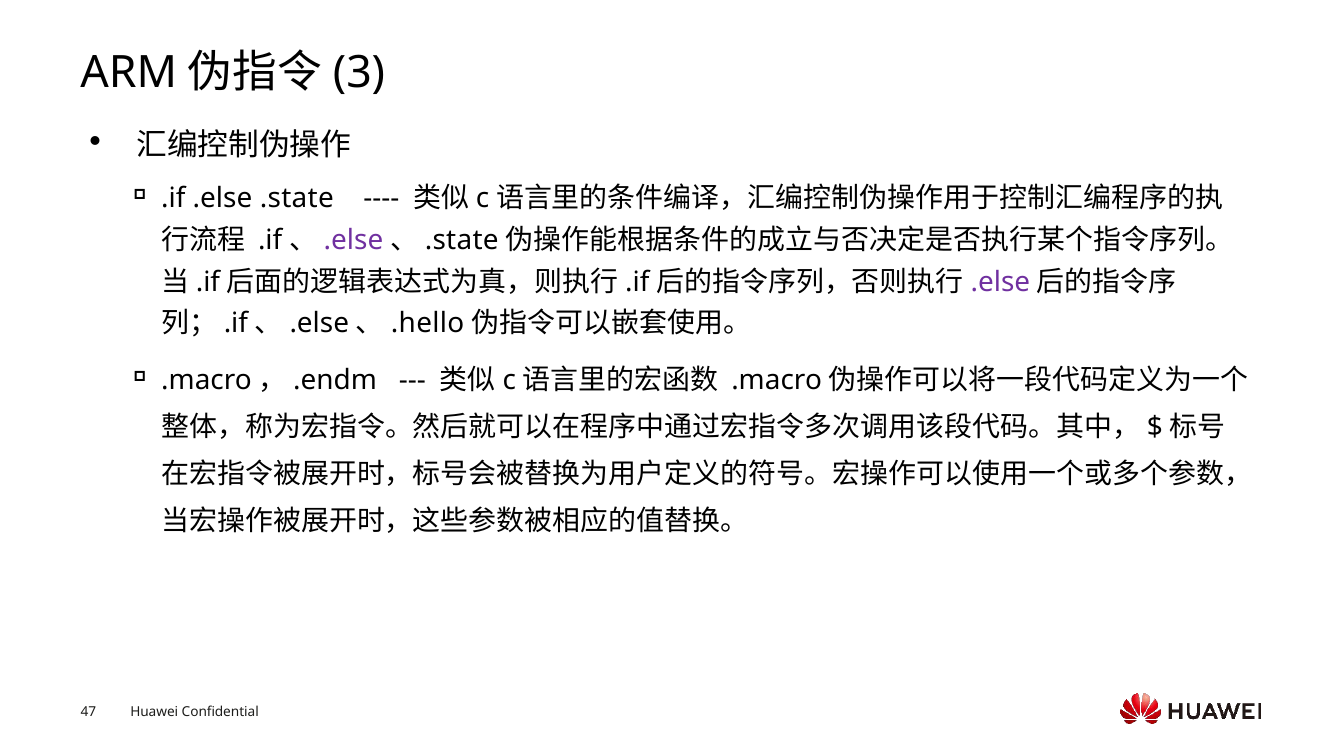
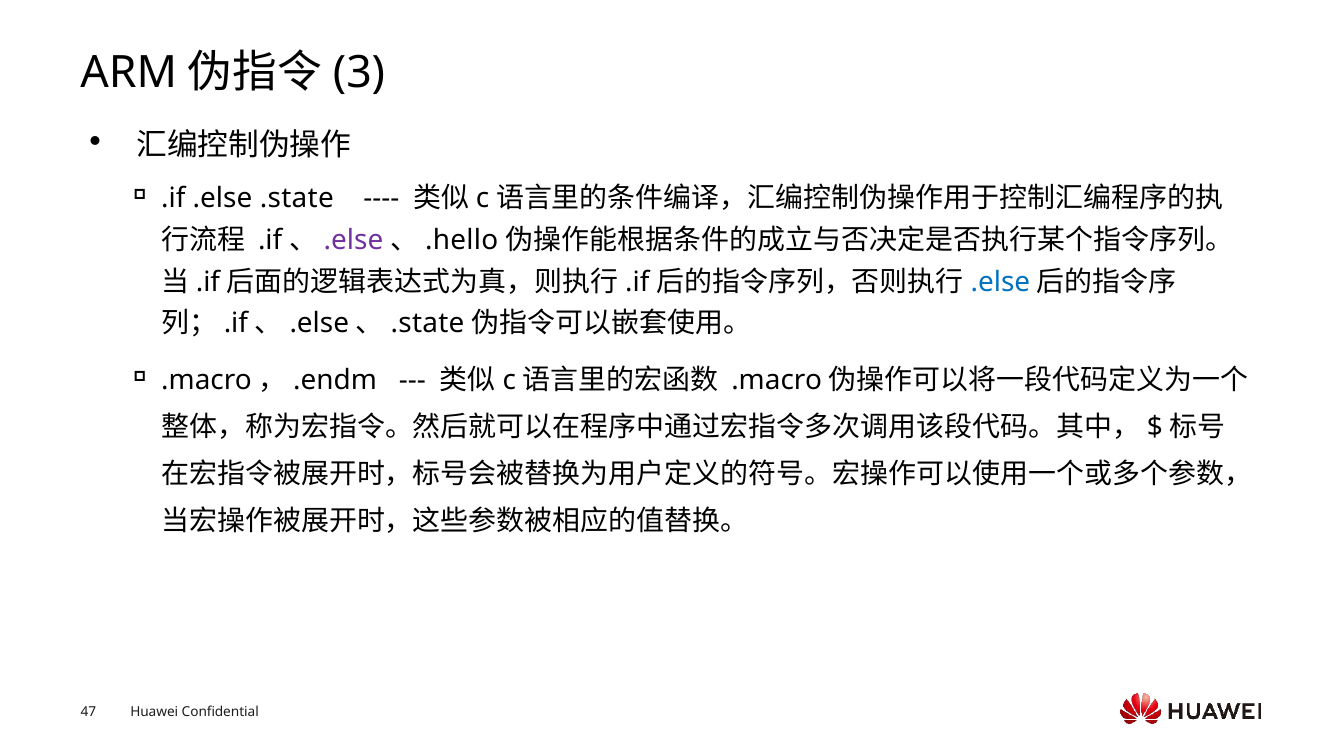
.state at (462, 240): .state -> .hello
.else at (1000, 282) colour: purple -> blue
.hello at (428, 324): .hello -> .state
